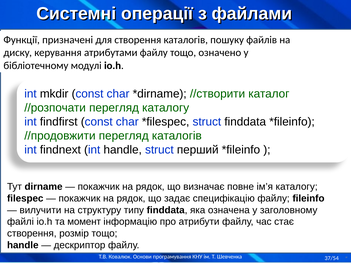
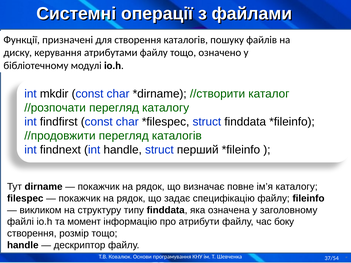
вилучити: вилучити -> викликом
стає: стає -> боку
